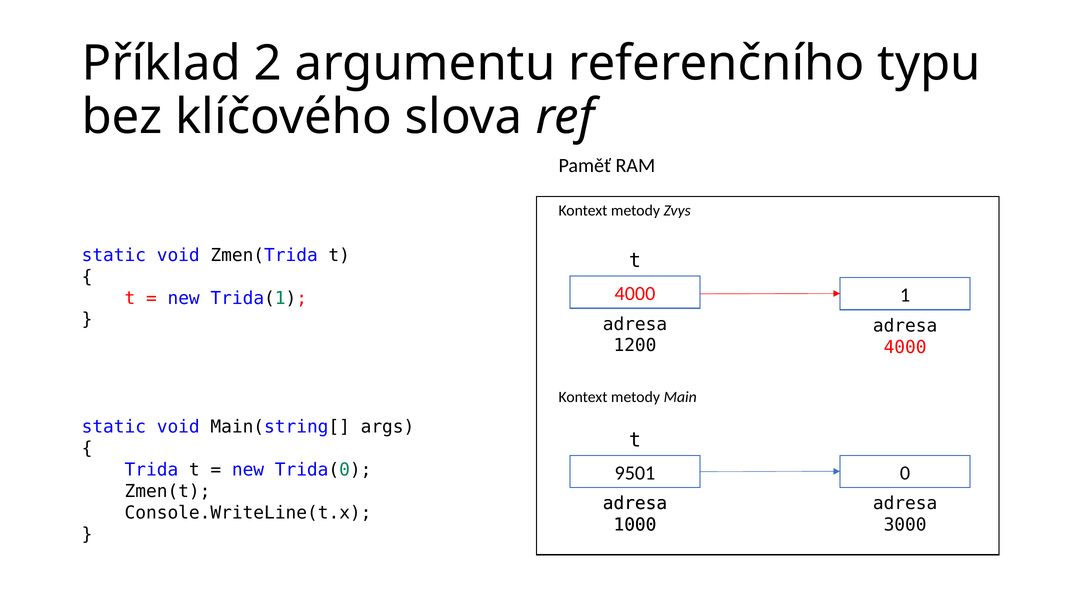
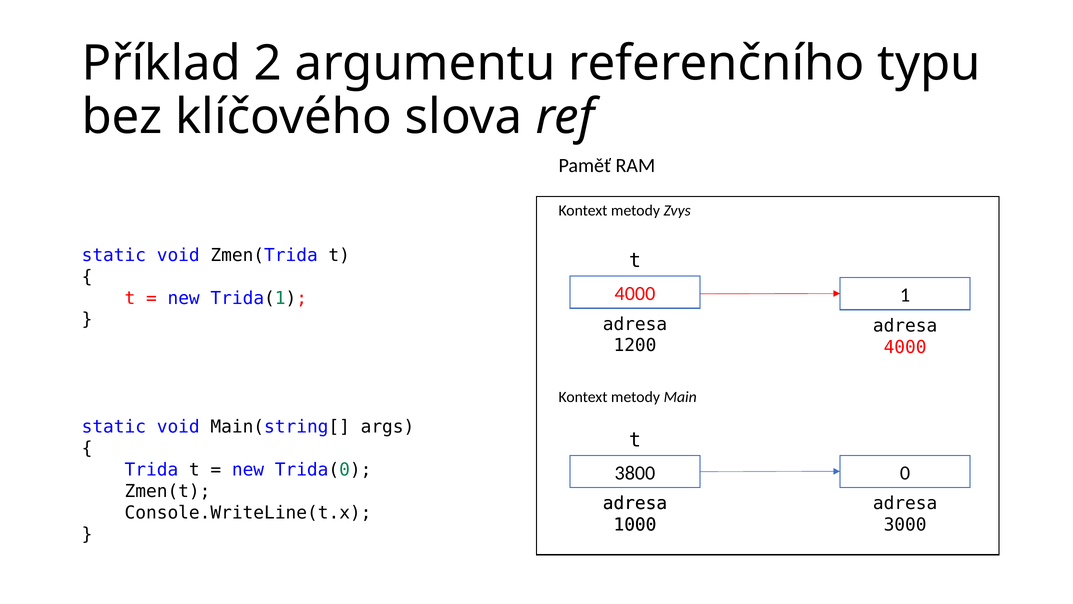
9501: 9501 -> 3800
